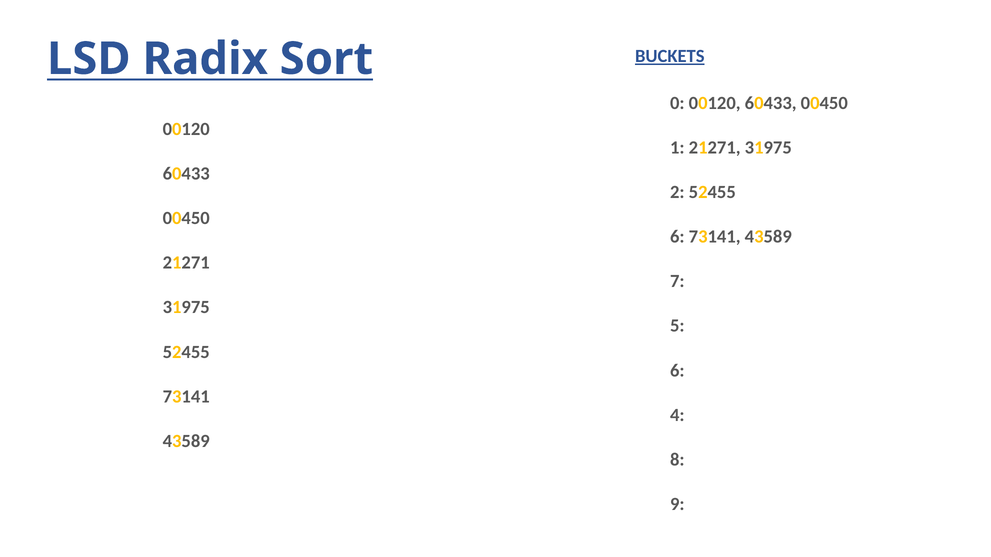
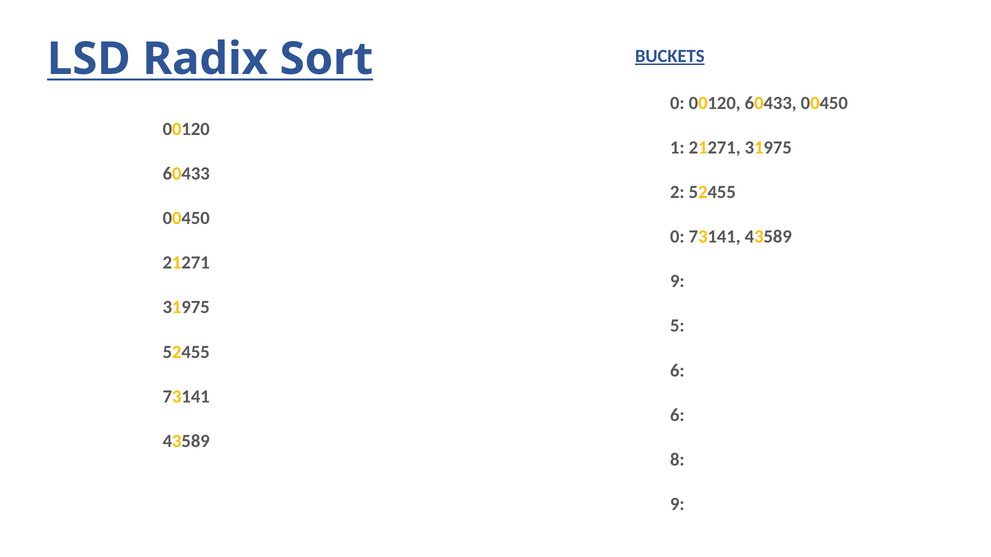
6 at (677, 237): 6 -> 0
7 at (677, 282): 7 -> 9
4 at (677, 415): 4 -> 6
